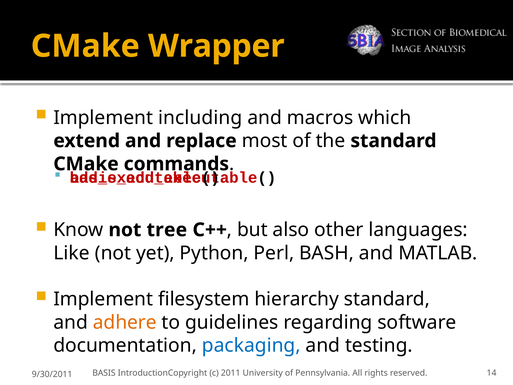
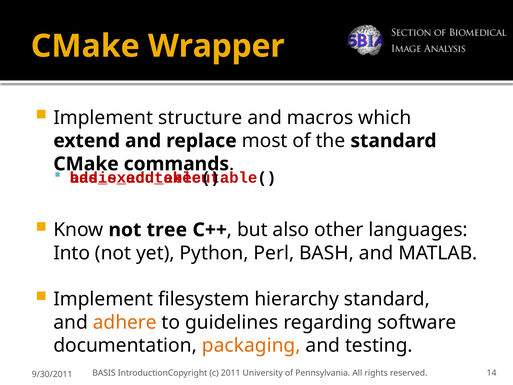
including: including -> structure
Like: Like -> Into
packaging colour: blue -> orange
